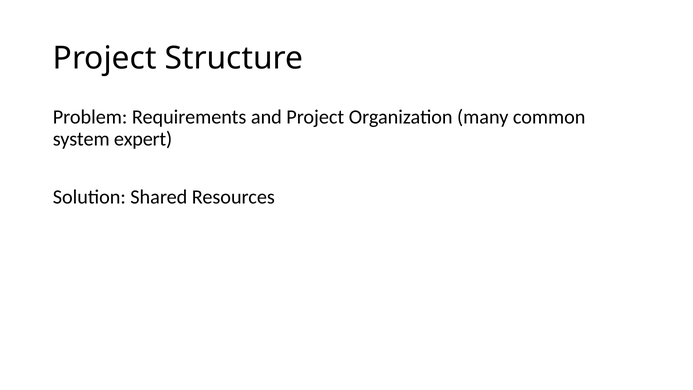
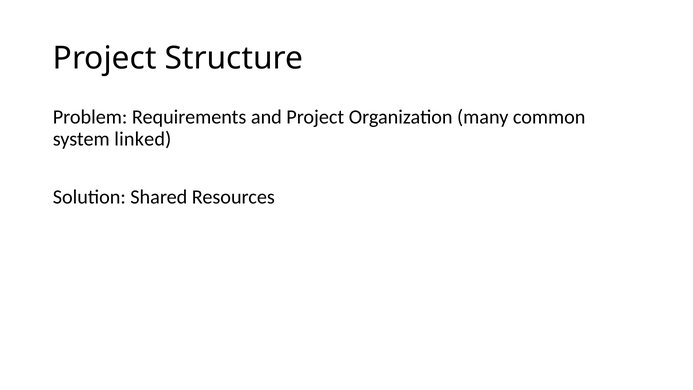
expert: expert -> linked
